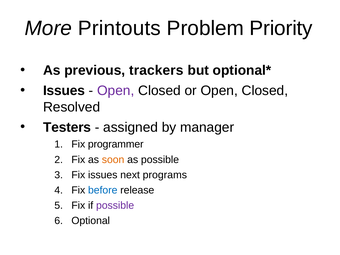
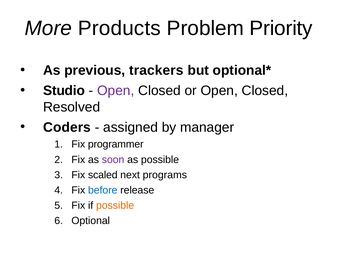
Printouts: Printouts -> Products
Issues at (64, 91): Issues -> Studio
Testers: Testers -> Coders
soon colour: orange -> purple
Fix issues: issues -> scaled
possible at (115, 205) colour: purple -> orange
